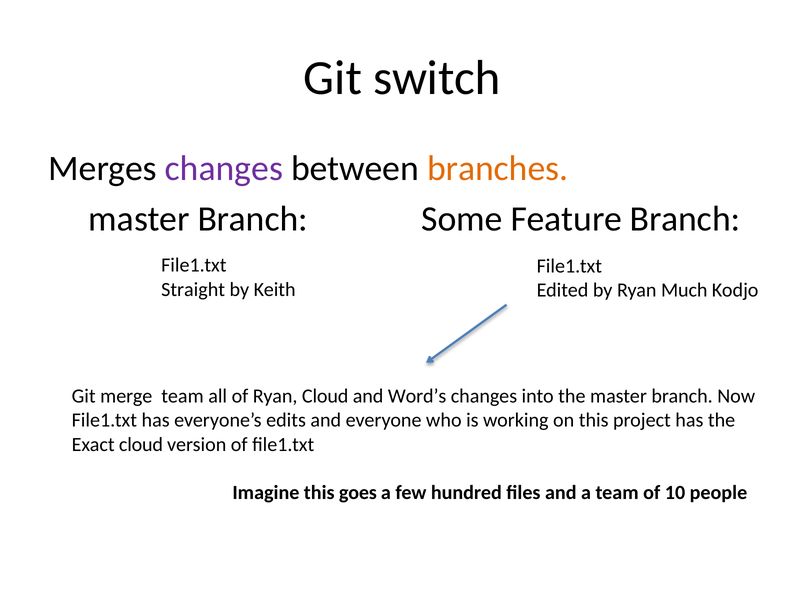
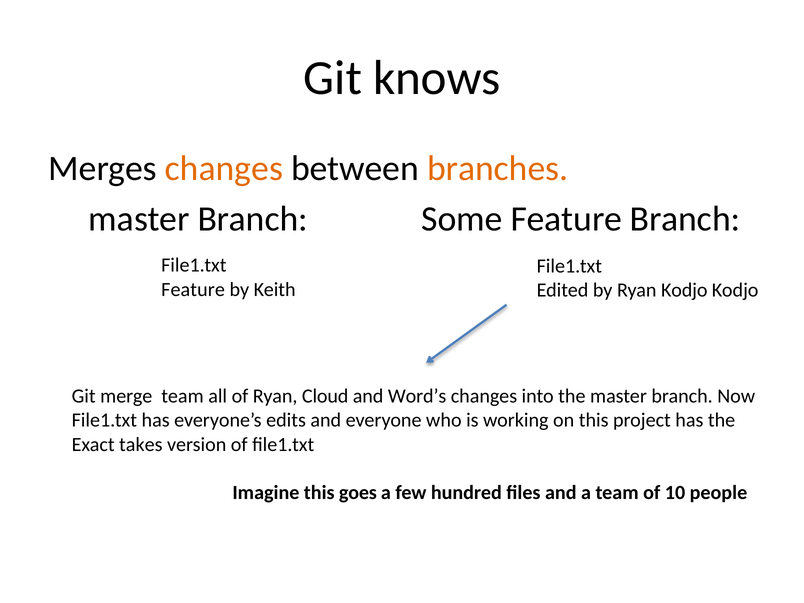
switch: switch -> knows
changes at (224, 169) colour: purple -> orange
Straight at (193, 289): Straight -> Feature
Ryan Much: Much -> Kodjo
Exact cloud: cloud -> takes
